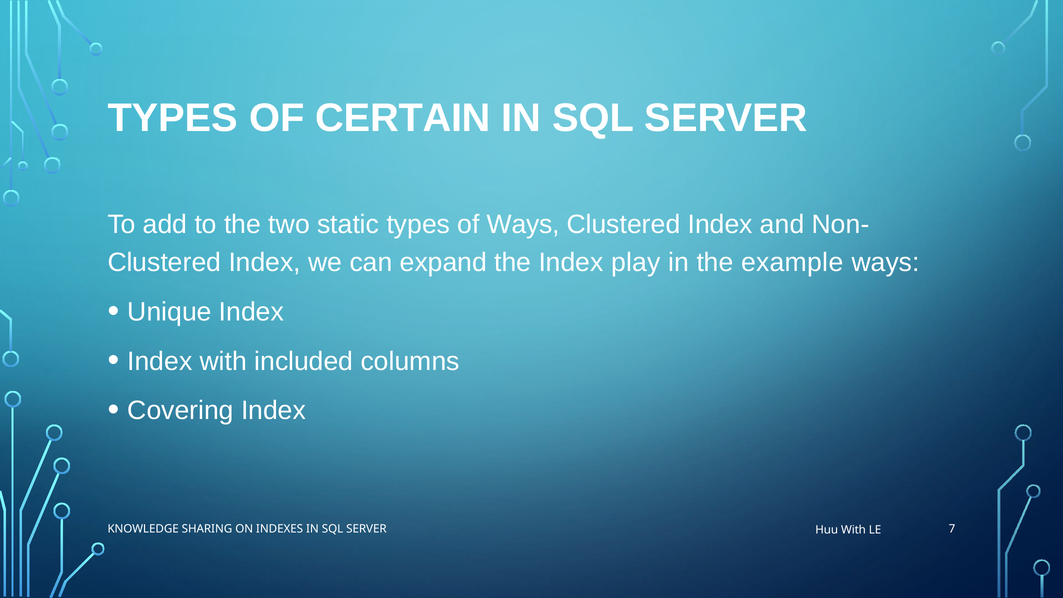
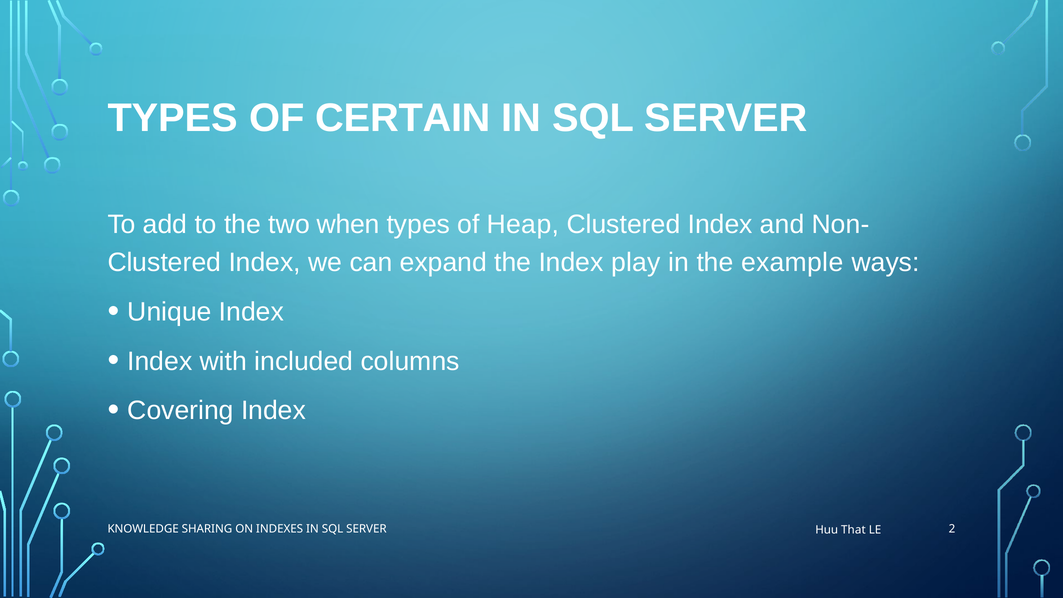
static: static -> when
of Ways: Ways -> Heap
7: 7 -> 2
Huu With: With -> That
